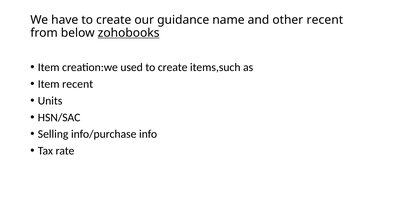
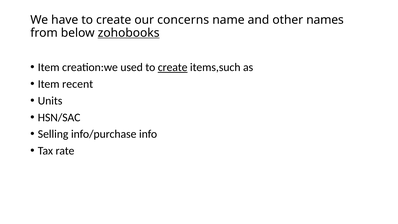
guidance: guidance -> concerns
other recent: recent -> names
create at (173, 67) underline: none -> present
